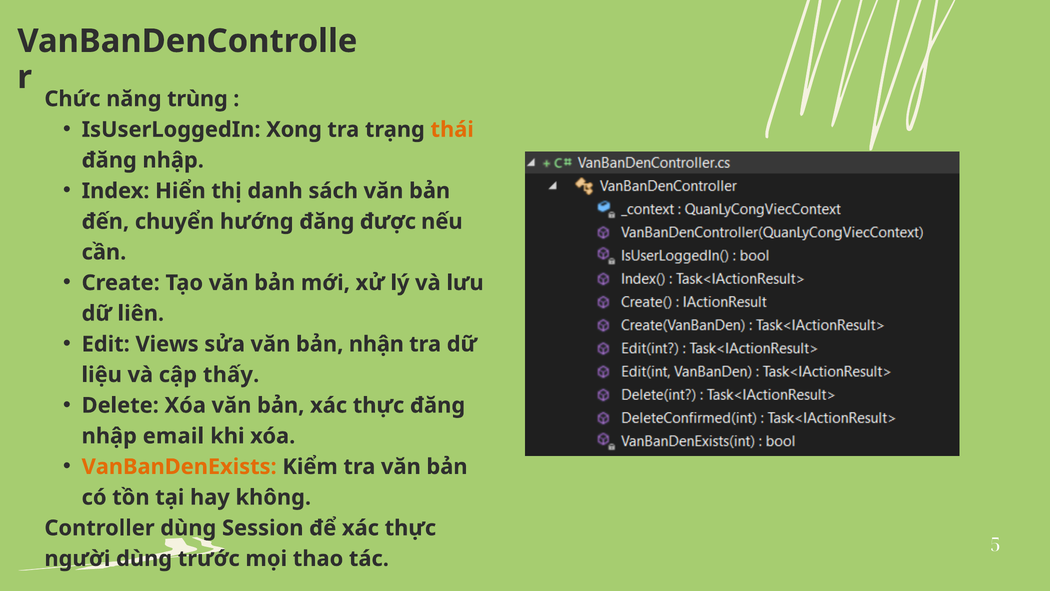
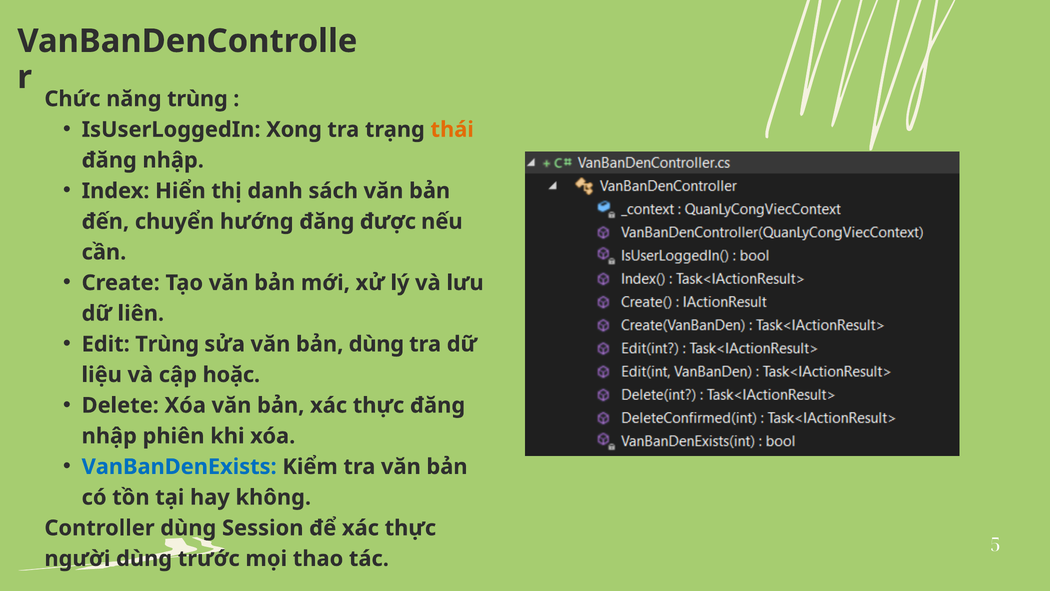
Edit Views: Views -> Trùng
bản nhận: nhận -> dùng
thấy: thấy -> hoặc
email: email -> phiên
VanBanDenExists colour: orange -> blue
